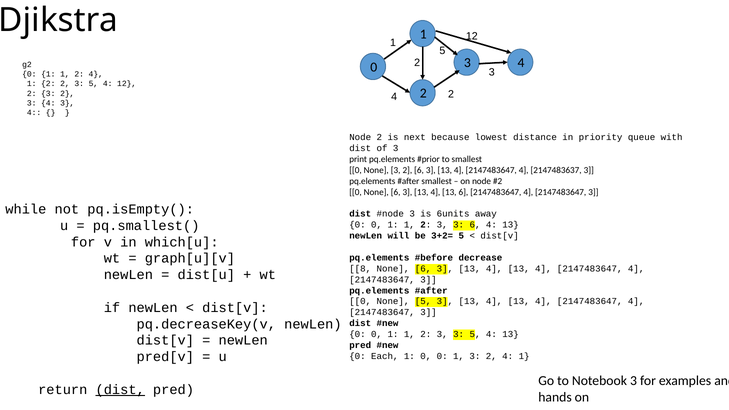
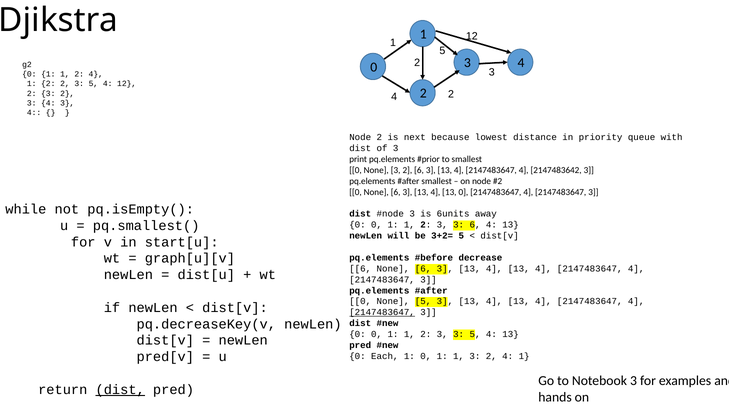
2147483637: 2147483637 -> 2147483642
13 6: 6 -> 0
which[u: which[u -> start[u
8 at (360, 269): 8 -> 6
2147483647 at (382, 312) underline: none -> present
1 0 0: 0 -> 1
